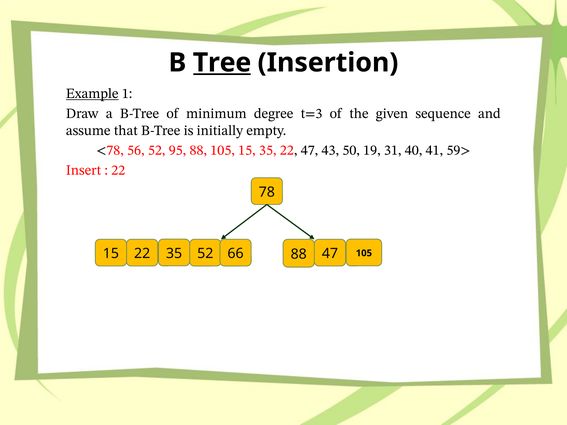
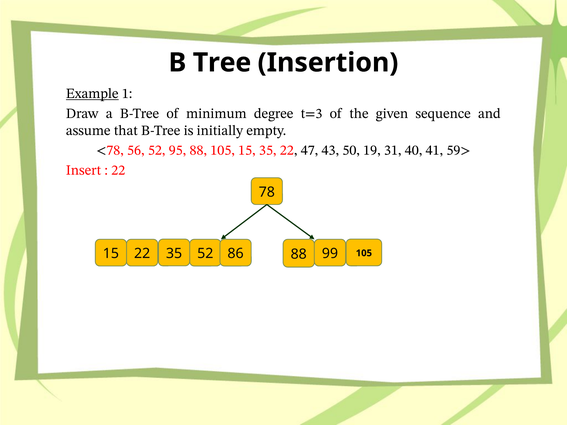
Tree underline: present -> none
66: 66 -> 86
88 47: 47 -> 99
